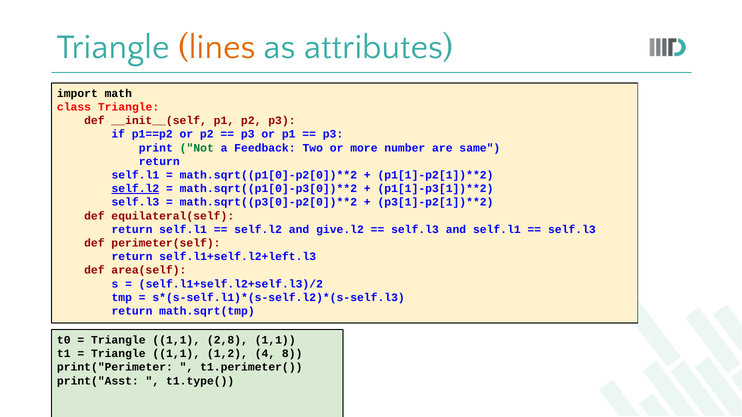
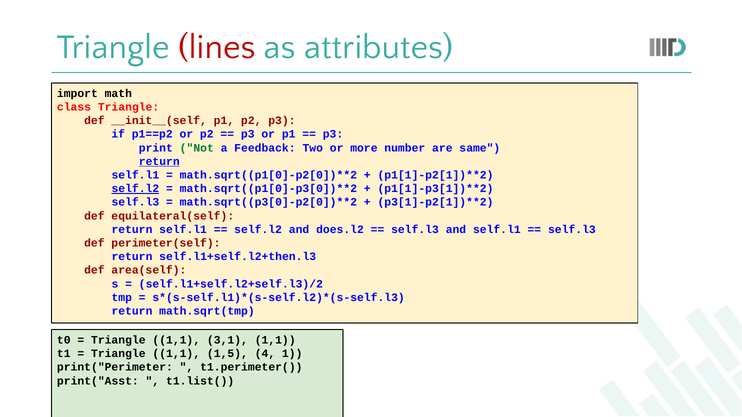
lines colour: orange -> red
return at (159, 162) underline: none -> present
give.l2: give.l2 -> does.l2
self.l1+self.l2+left.l3: self.l1+self.l2+left.l3 -> self.l1+self.l2+then.l3
2,8: 2,8 -> 3,1
1,2: 1,2 -> 1,5
8: 8 -> 1
t1.type(: t1.type( -> t1.list(
